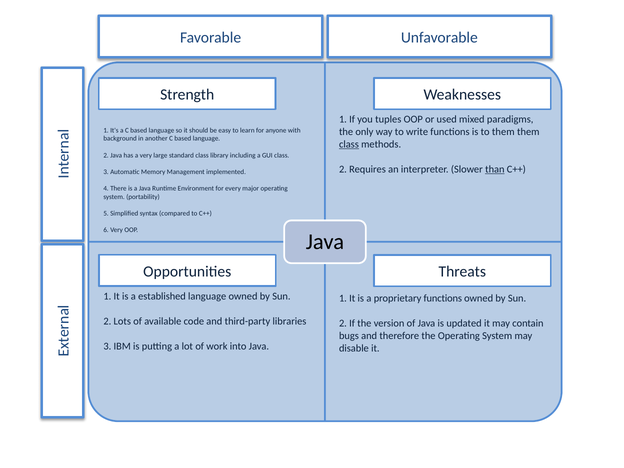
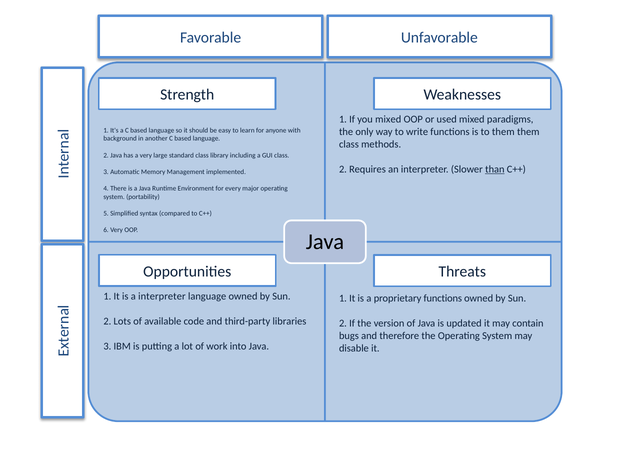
you tuples: tuples -> mixed
class at (349, 144) underline: present -> none
a established: established -> interpreter
